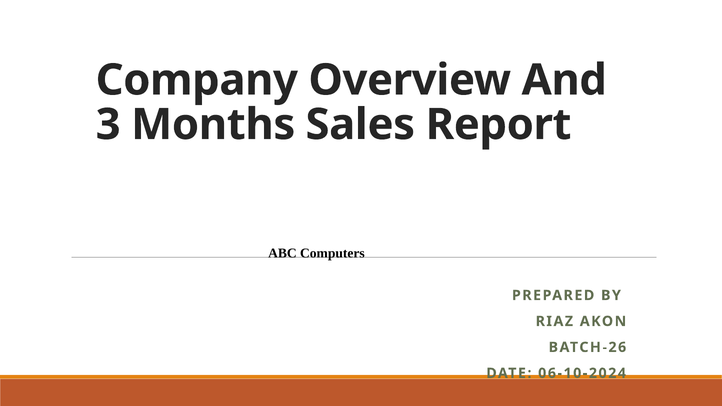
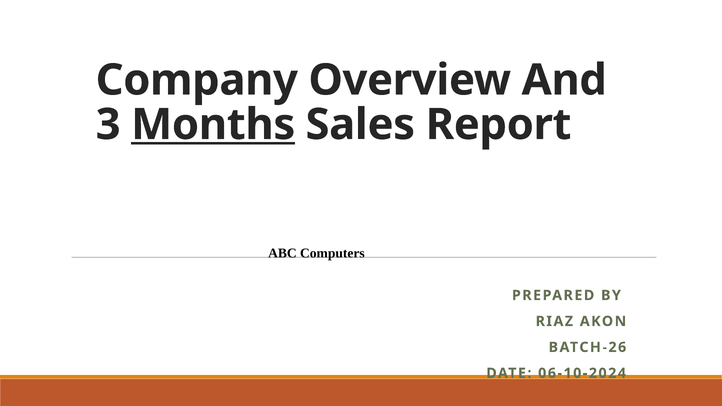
Months underline: none -> present
